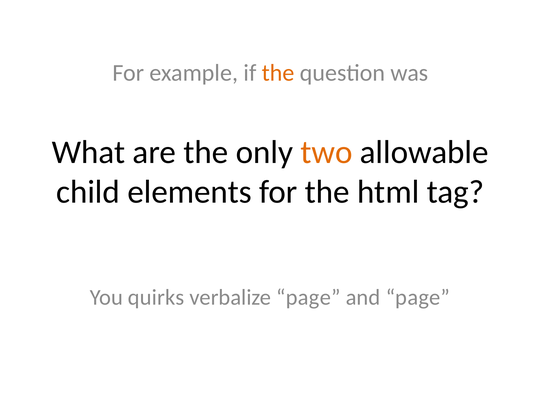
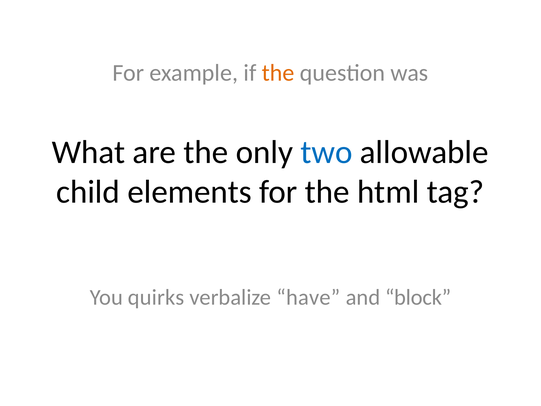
two colour: orange -> blue
verbalize page: page -> have
and page: page -> block
